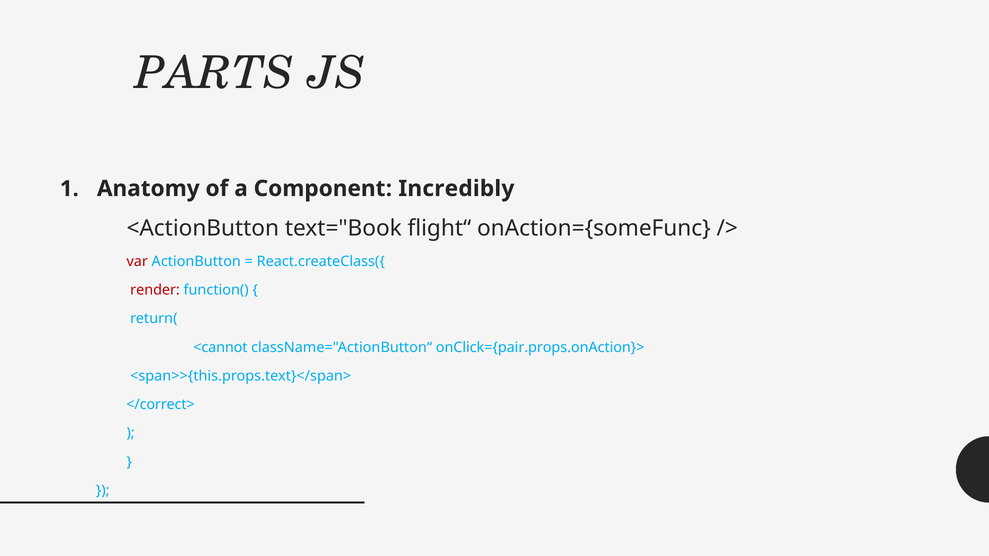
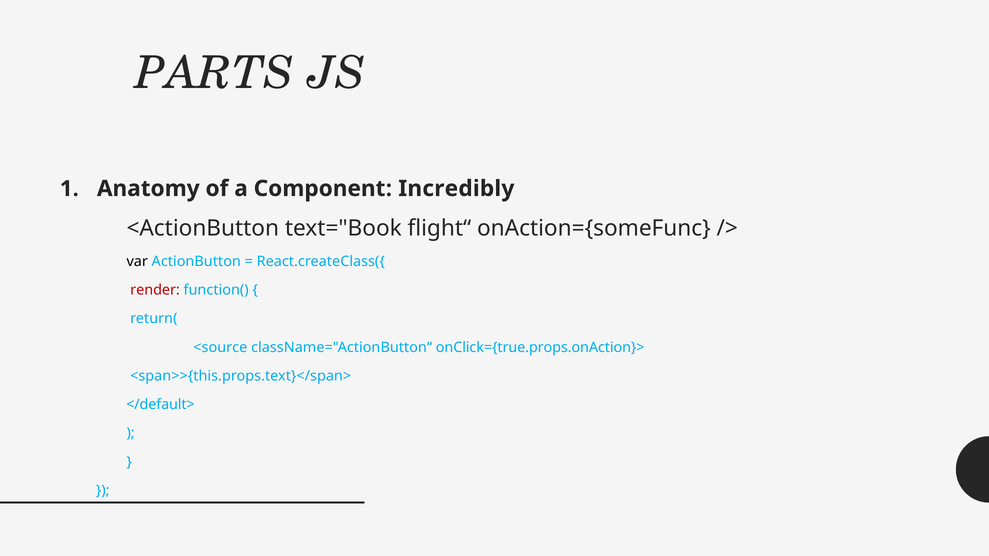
var colour: red -> black
<cannot: <cannot -> <source
onClick={pair.props.onAction}>: onClick={pair.props.onAction}> -> onClick={true.props.onAction}>
</correct>: </correct> -> </default>
